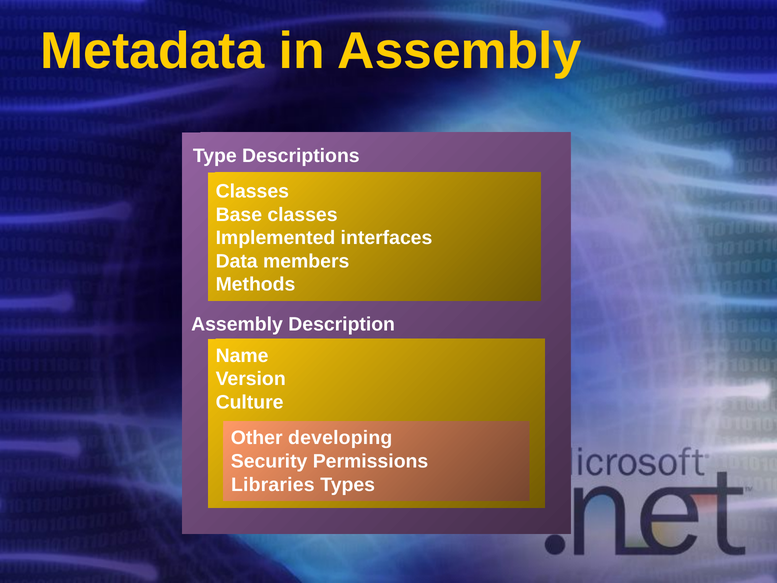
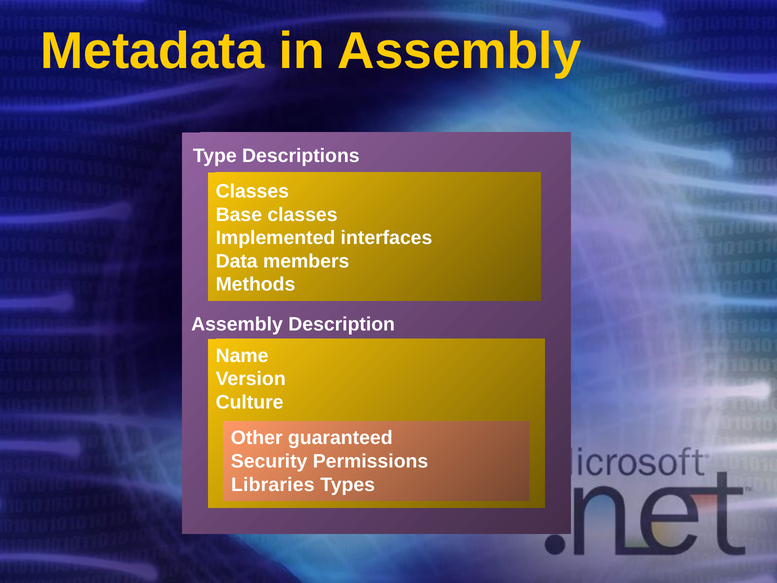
developing: developing -> guaranteed
